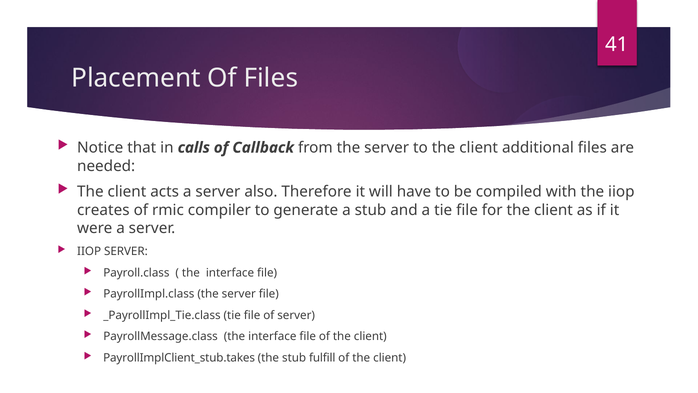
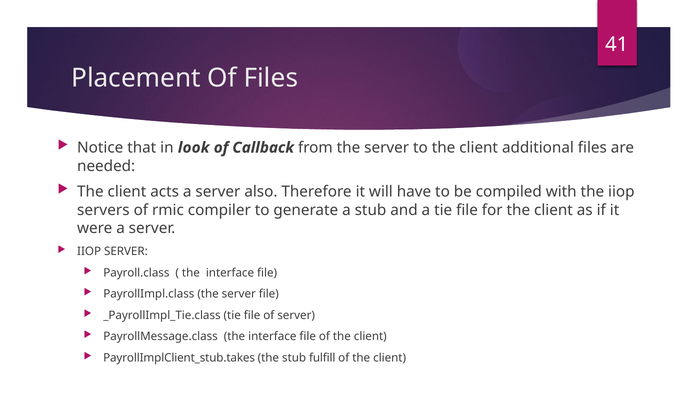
calls: calls -> look
creates: creates -> servers
